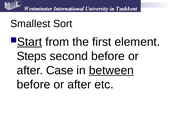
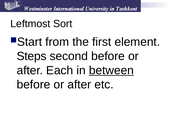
Smallest: Smallest -> Leftmost
Start underline: present -> none
Case: Case -> Each
